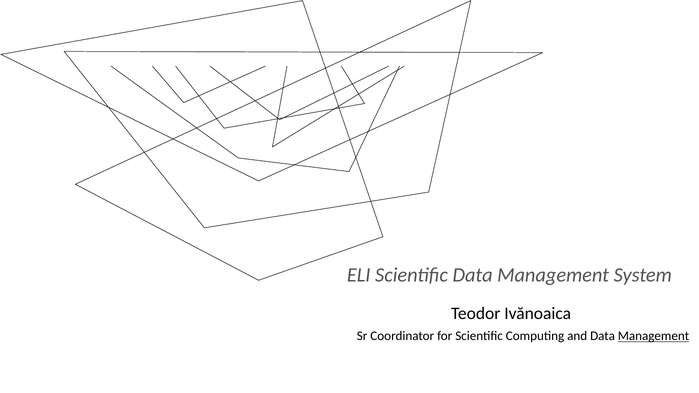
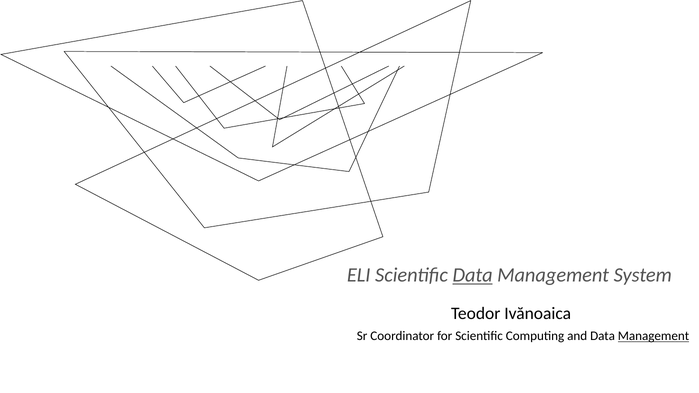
Data at (473, 275) underline: none -> present
